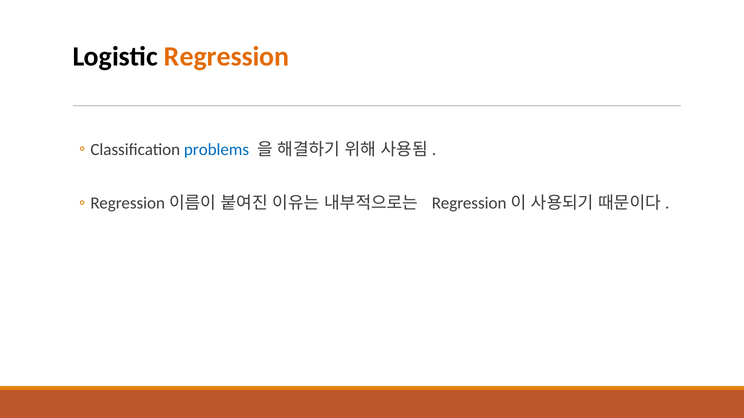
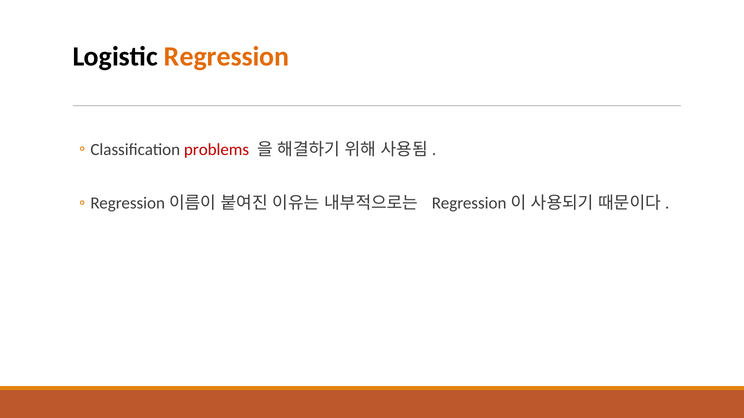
problems colour: blue -> red
